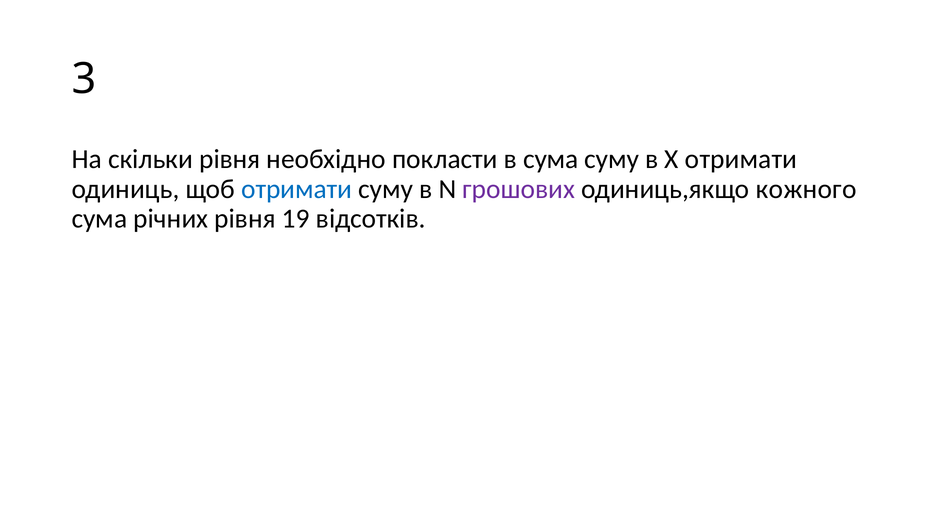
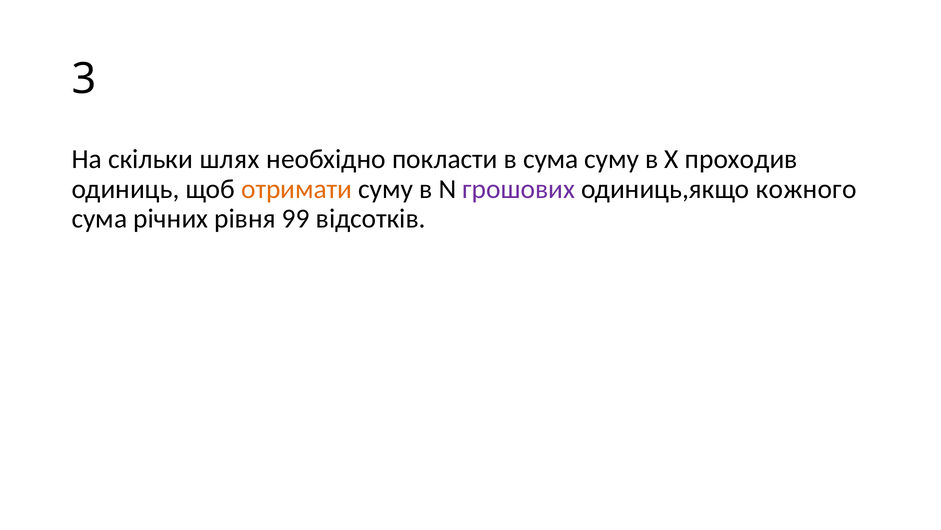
скільки рівня: рівня -> шлях
Х отримати: отримати -> проходив
отримати at (297, 189) colour: blue -> orange
19: 19 -> 99
